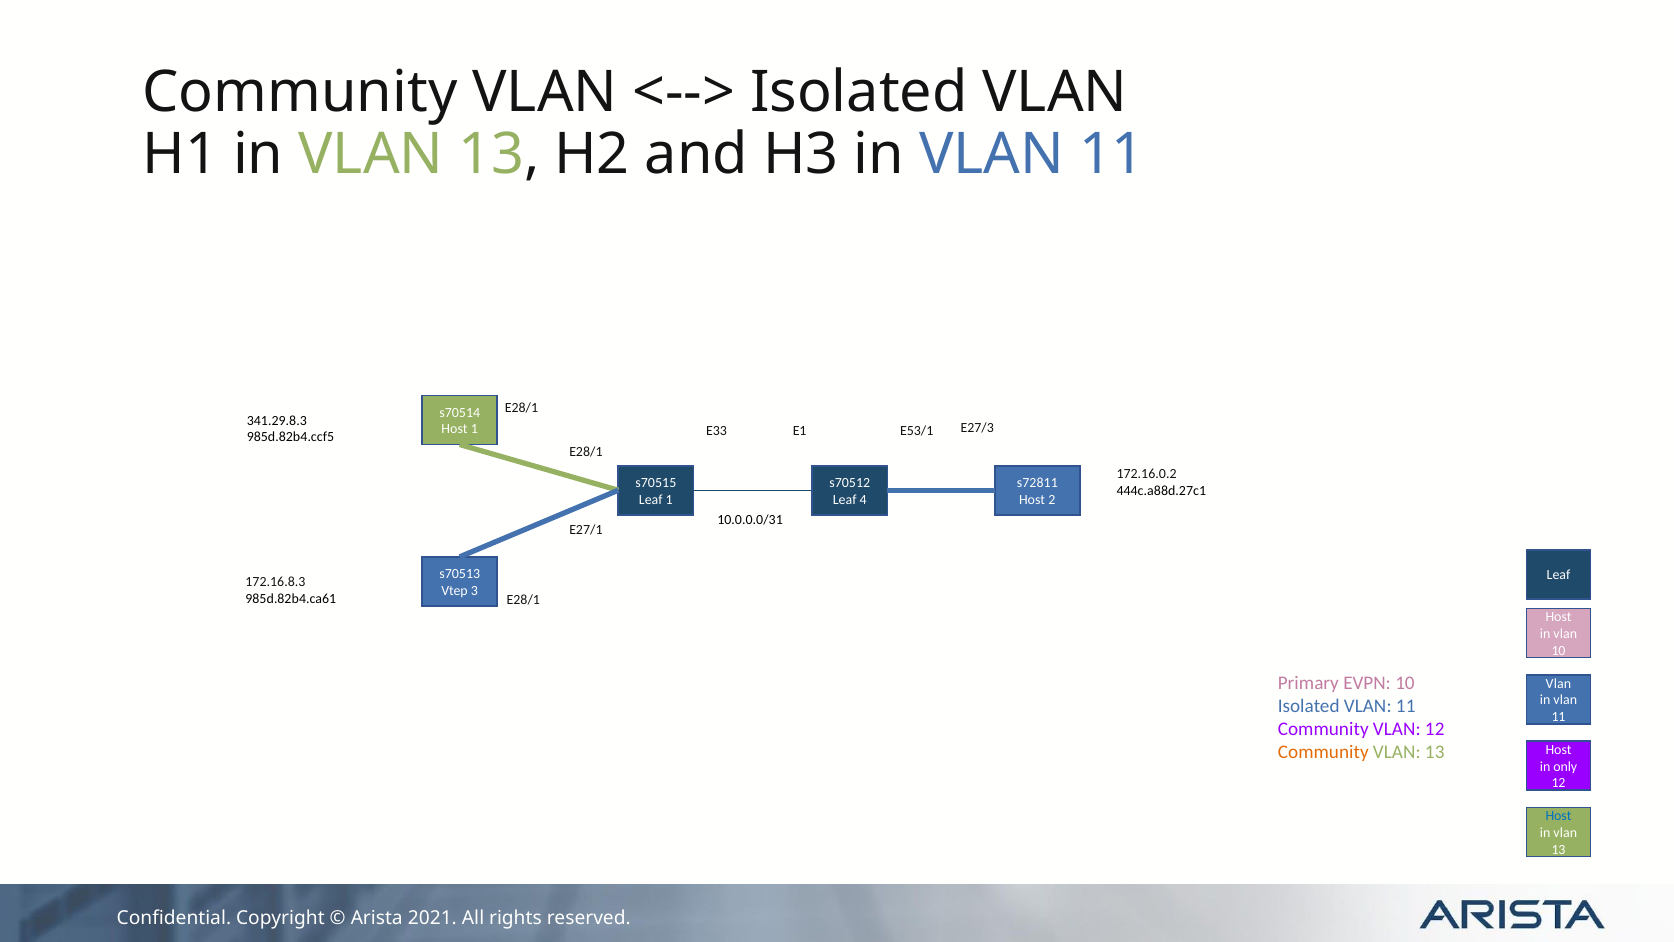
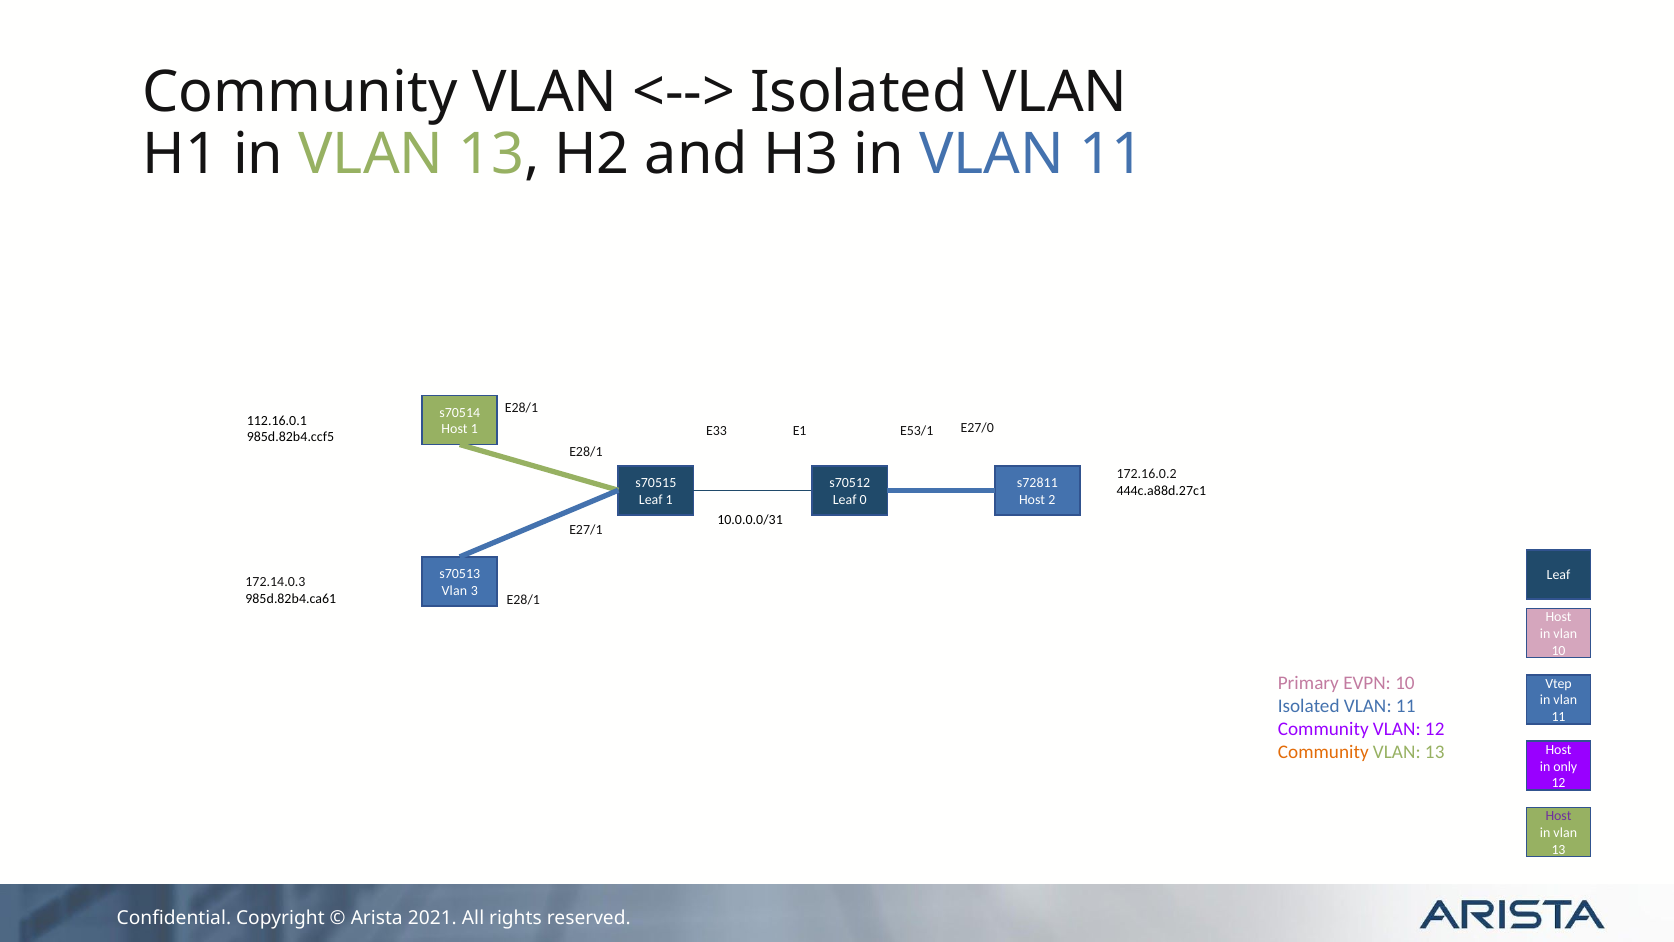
341.29.8.3: 341.29.8.3 -> 112.16.0.1
E27/3: E27/3 -> E27/0
4: 4 -> 0
172.16.8.3: 172.16.8.3 -> 172.14.0.3
Vtep at (455, 590): Vtep -> Vlan
Vlan at (1558, 683): Vlan -> Vtep
Host at (1559, 816) colour: blue -> purple
